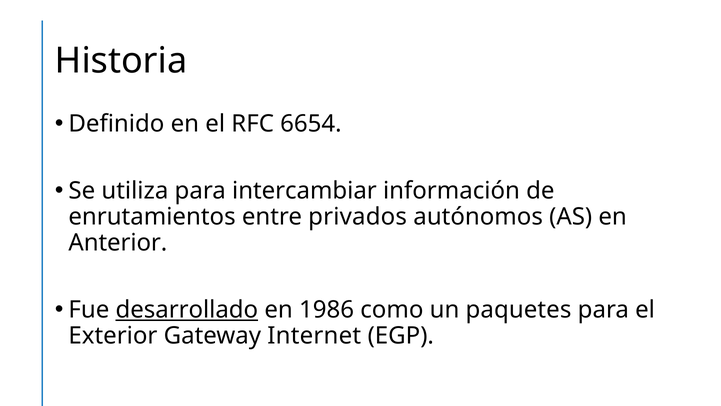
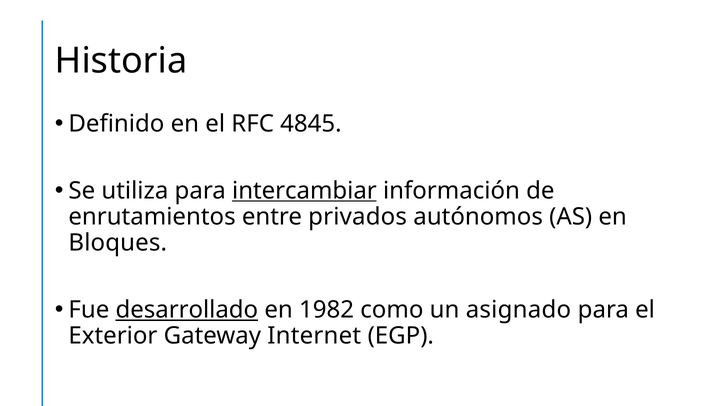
6654: 6654 -> 4845
intercambiar underline: none -> present
Anterior: Anterior -> Bloques
1986: 1986 -> 1982
paquetes: paquetes -> asignado
